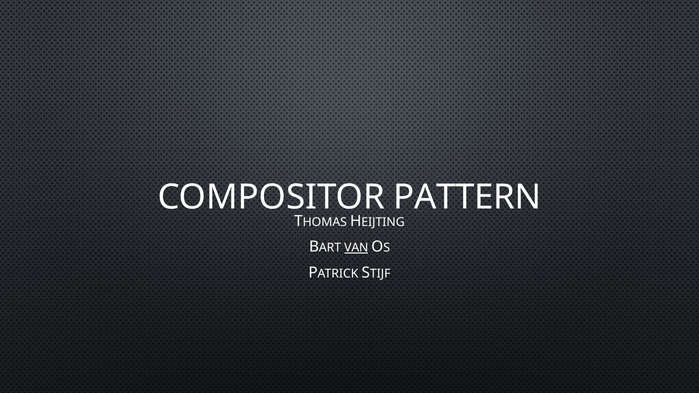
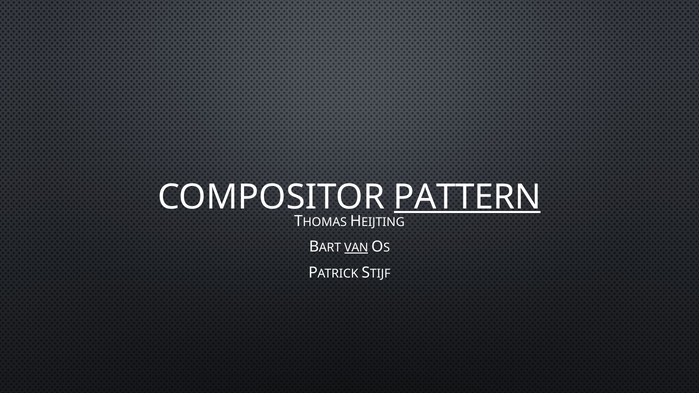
PATTERN underline: none -> present
